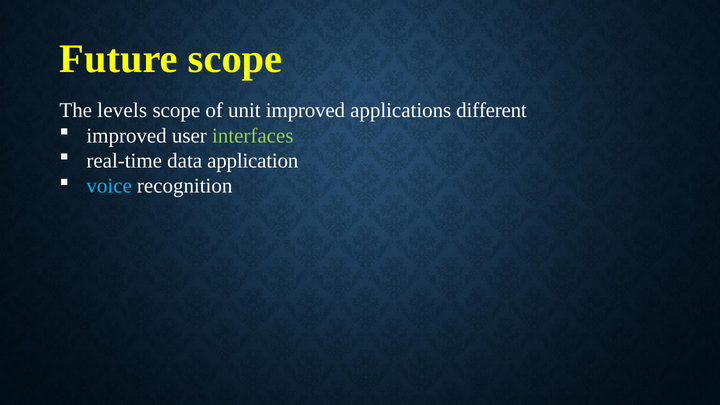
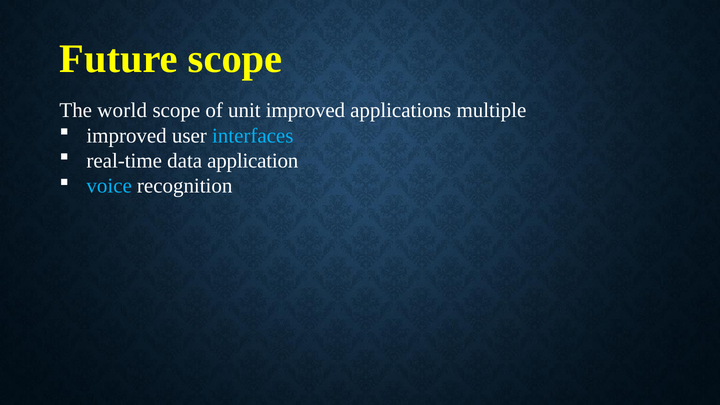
levels: levels -> world
different: different -> multiple
interfaces colour: light green -> light blue
